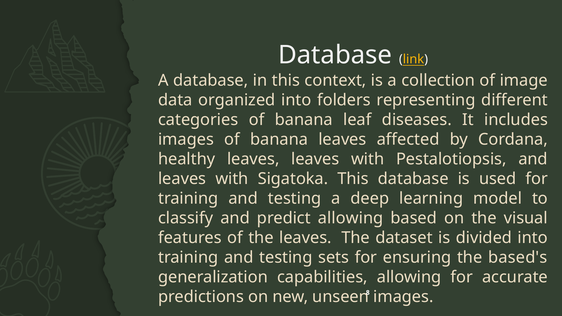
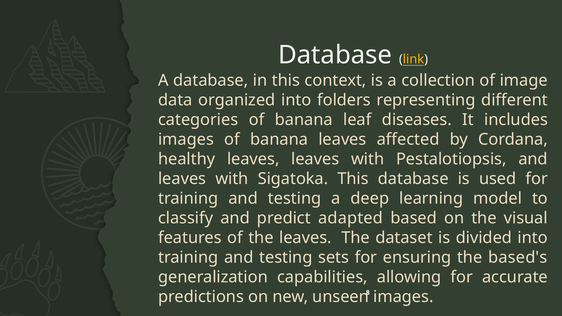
predict allowing: allowing -> adapted
